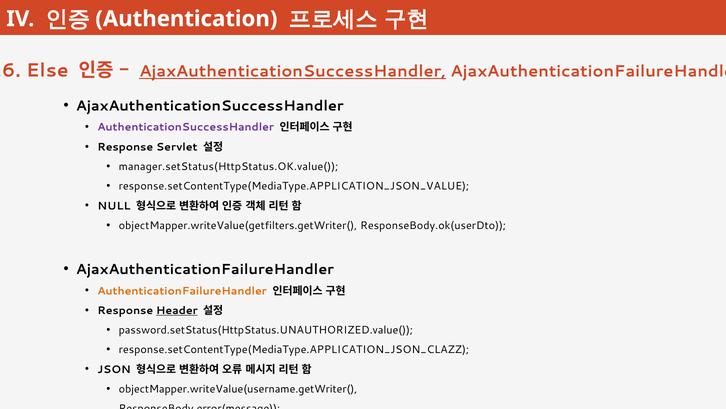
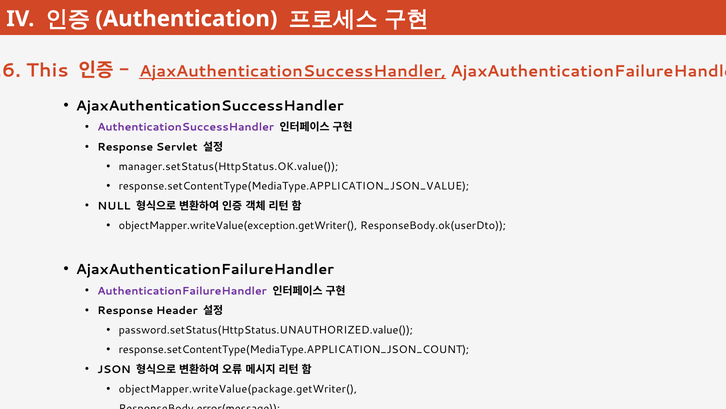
Else: Else -> This
objectMapper.writeValue(getfilters.getWriter(: objectMapper.writeValue(getfilters.getWriter( -> objectMapper.writeValue(exception.getWriter(
AuthenticationFailureHandler colour: orange -> purple
Header underline: present -> none
response.setContentType(MediaType.APPLICATION_JSON_CLAZZ: response.setContentType(MediaType.APPLICATION_JSON_CLAZZ -> response.setContentType(MediaType.APPLICATION_JSON_COUNT
objectMapper.writeValue(username.getWriter(: objectMapper.writeValue(username.getWriter( -> objectMapper.writeValue(package.getWriter(
